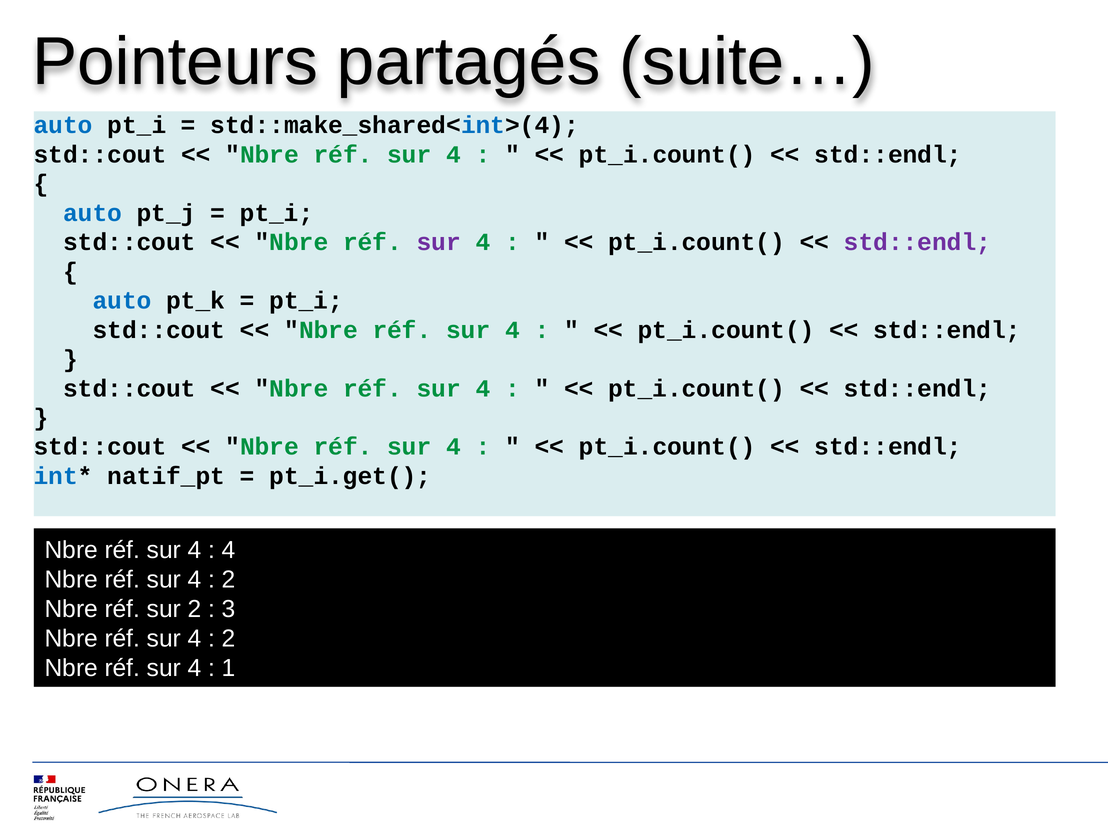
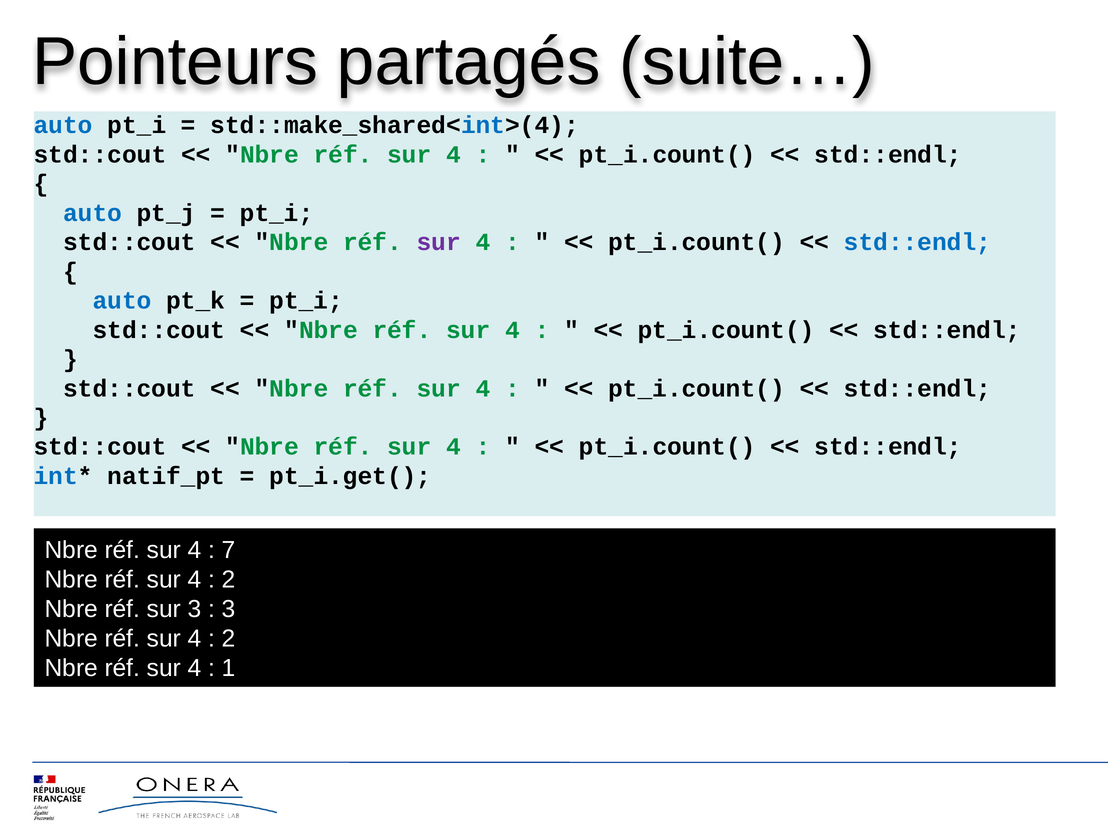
std::endl at (917, 242) colour: purple -> blue
4 at (229, 550): 4 -> 7
sur 2: 2 -> 3
